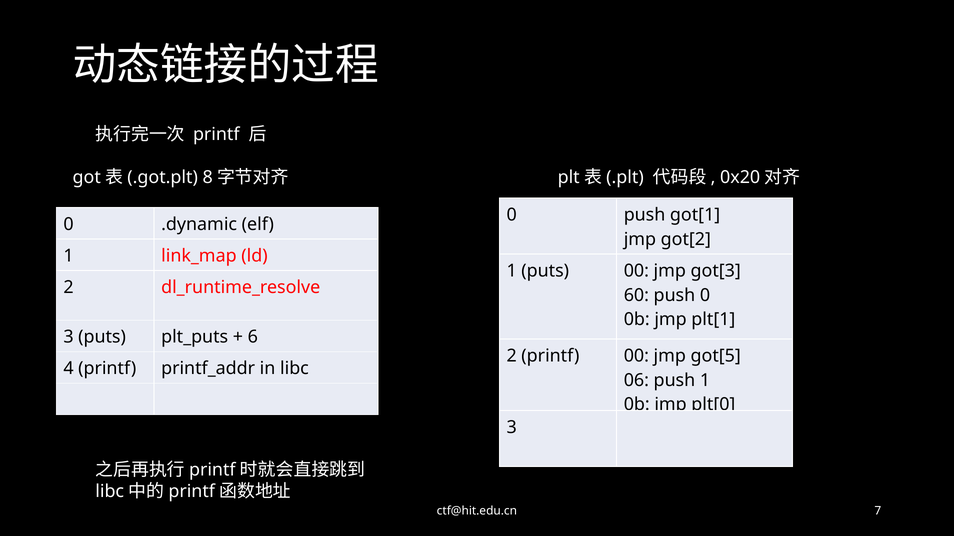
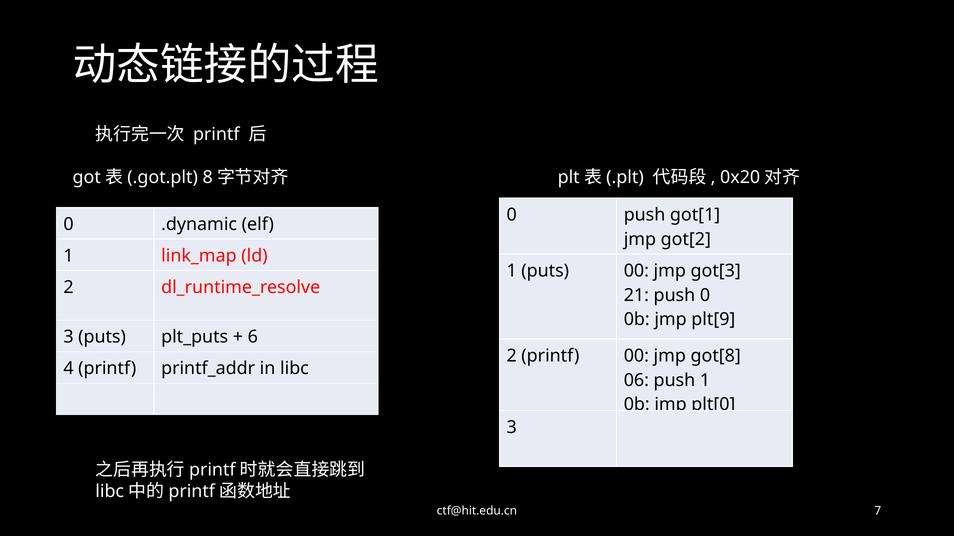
60: 60 -> 21
plt[1: plt[1 -> plt[9
got[5: got[5 -> got[8
